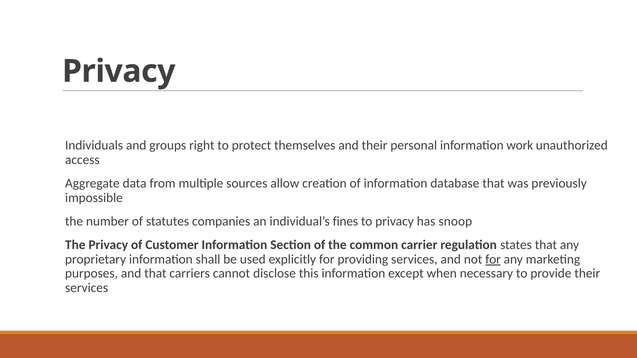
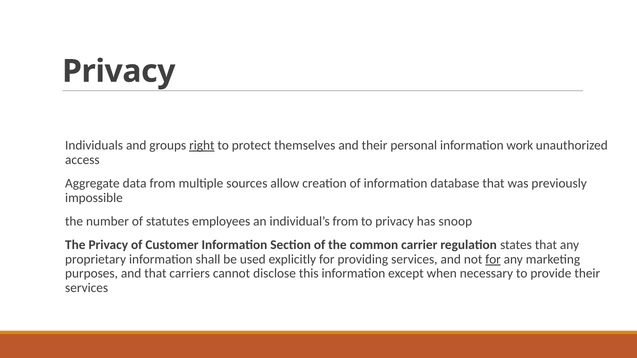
right underline: none -> present
companies: companies -> employees
individual’s fines: fines -> from
